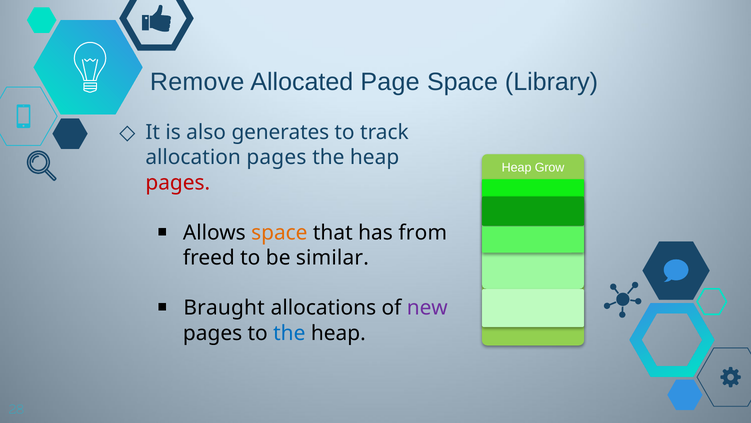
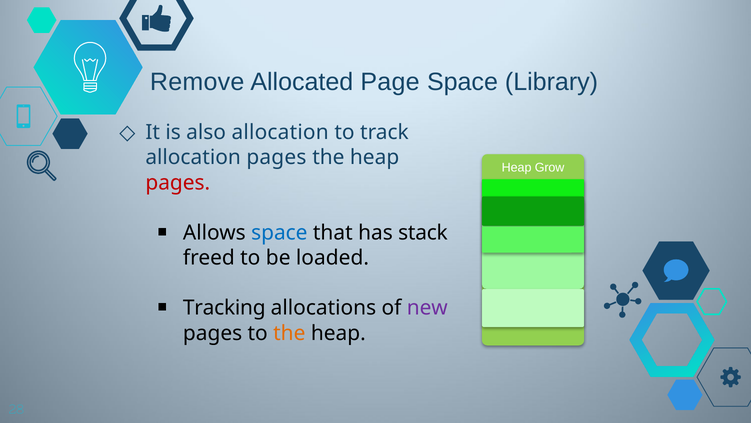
also generates: generates -> allocation
space at (279, 233) colour: orange -> blue
from: from -> stack
similar: similar -> loaded
Braught: Braught -> Tracking
the at (289, 333) colour: blue -> orange
